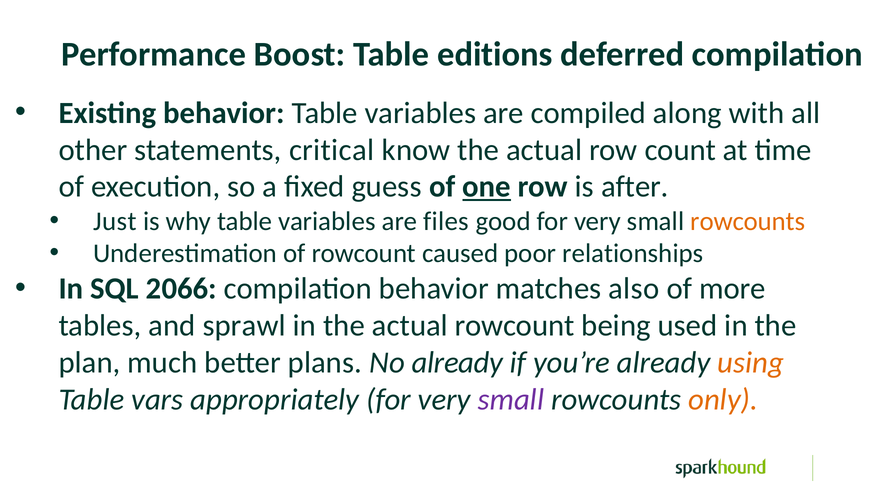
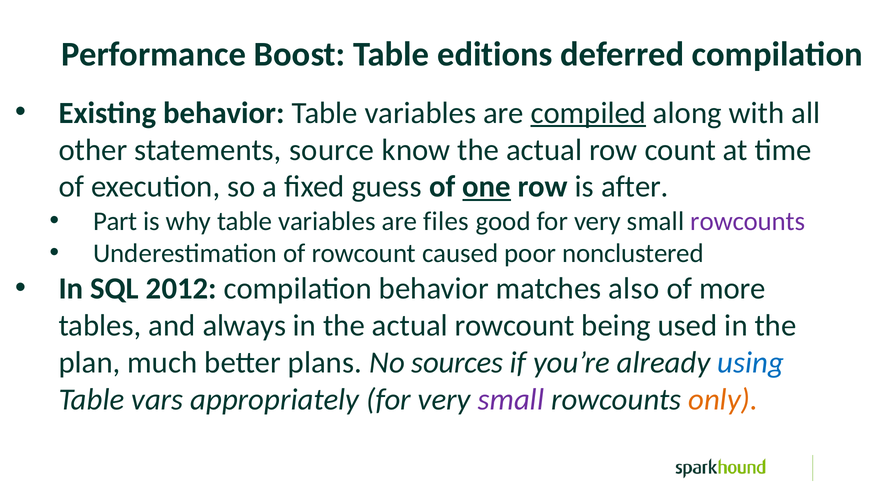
compiled underline: none -> present
critical: critical -> source
Just: Just -> Part
rowcounts at (748, 221) colour: orange -> purple
relationships: relationships -> nonclustered
2066: 2066 -> 2012
sprawl: sprawl -> always
No already: already -> sources
using colour: orange -> blue
